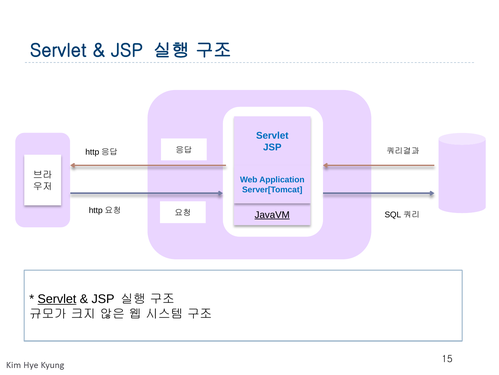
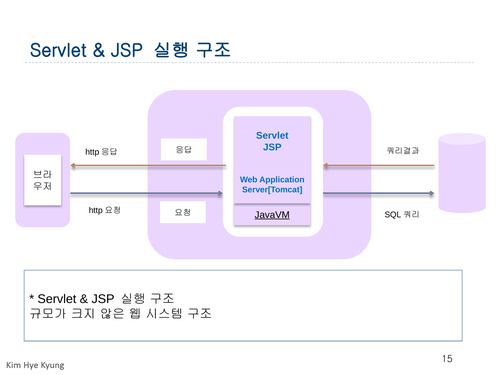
Servlet at (57, 298) underline: present -> none
